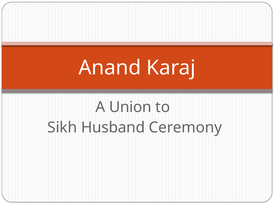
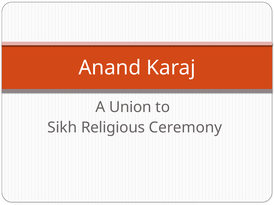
Husband: Husband -> Religious
